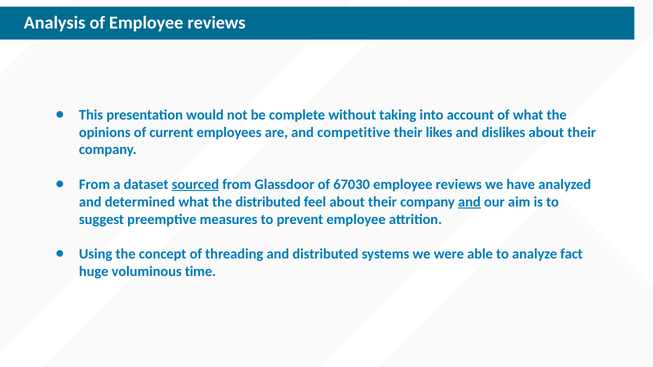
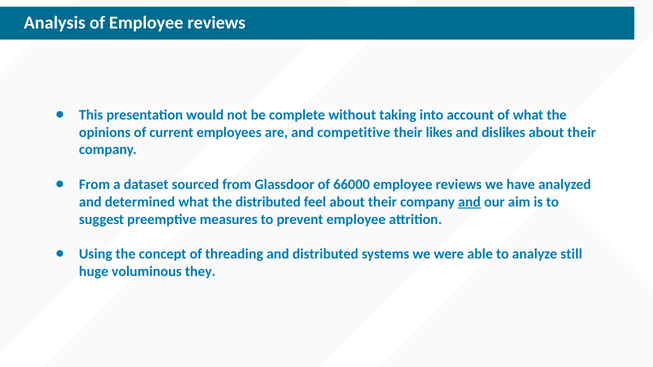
sourced underline: present -> none
67030: 67030 -> 66000
fact: fact -> still
time: time -> they
